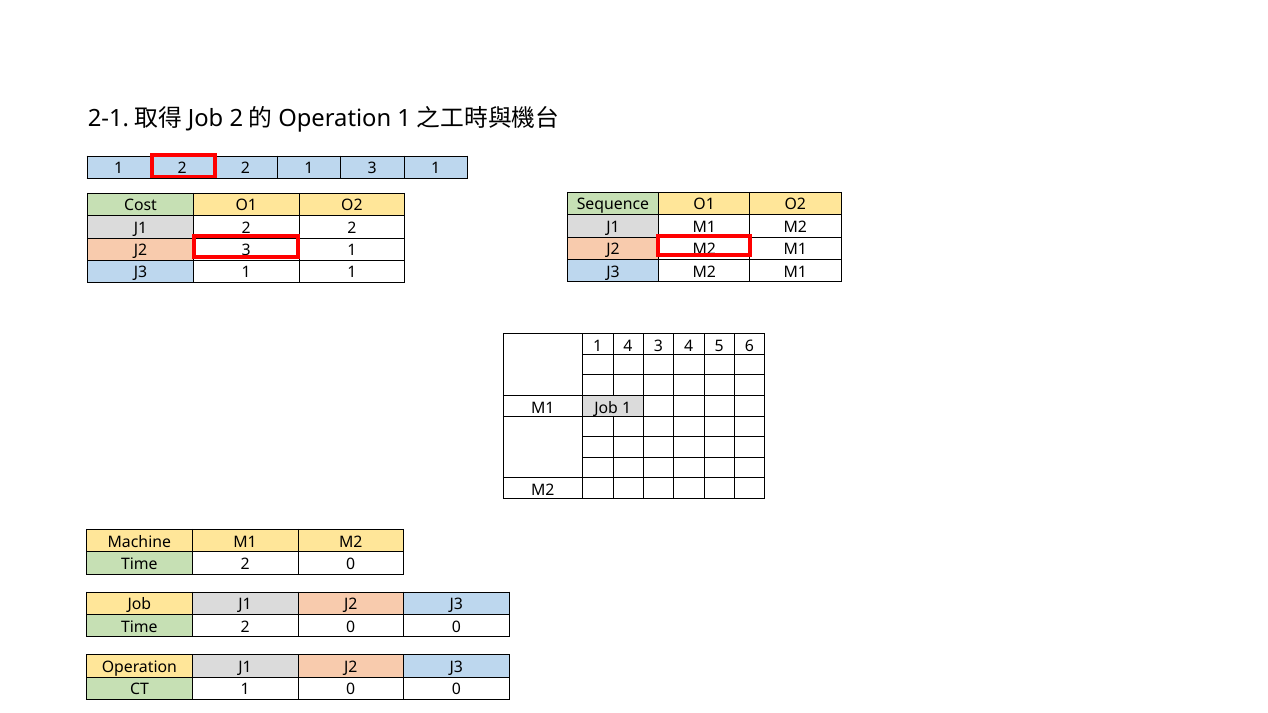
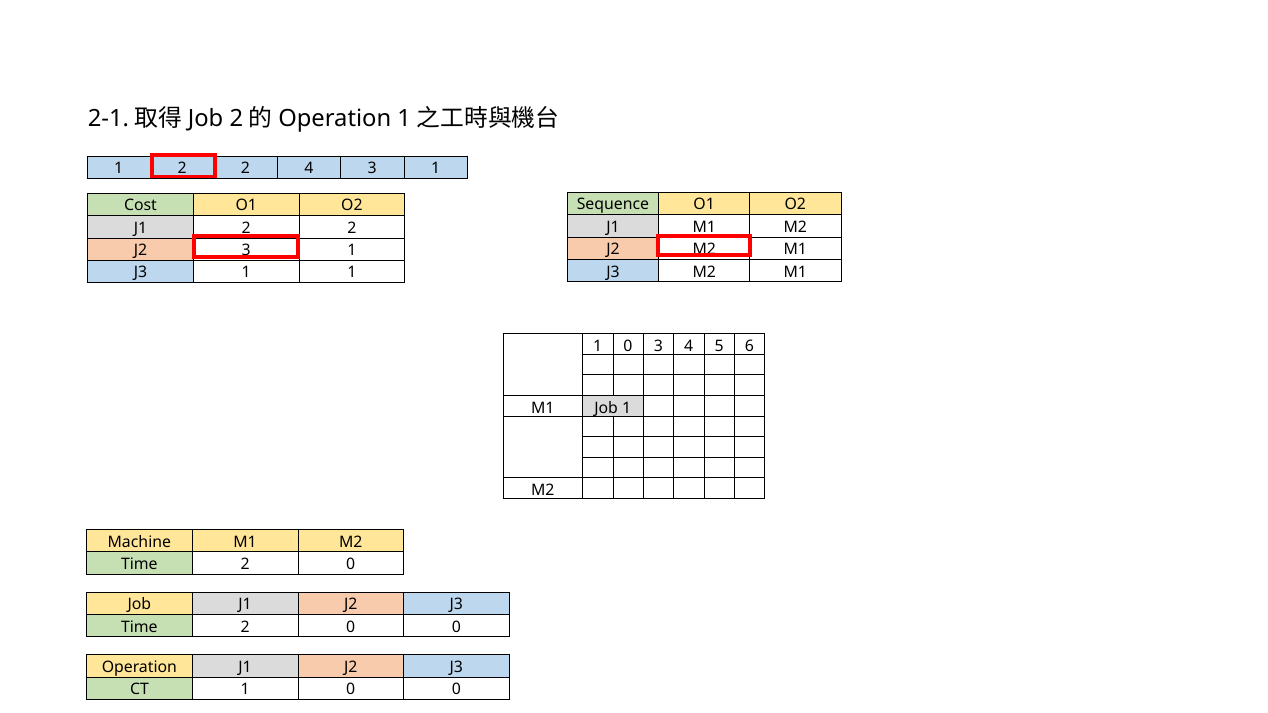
2 1: 1 -> 4
4 at (628, 346): 4 -> 0
